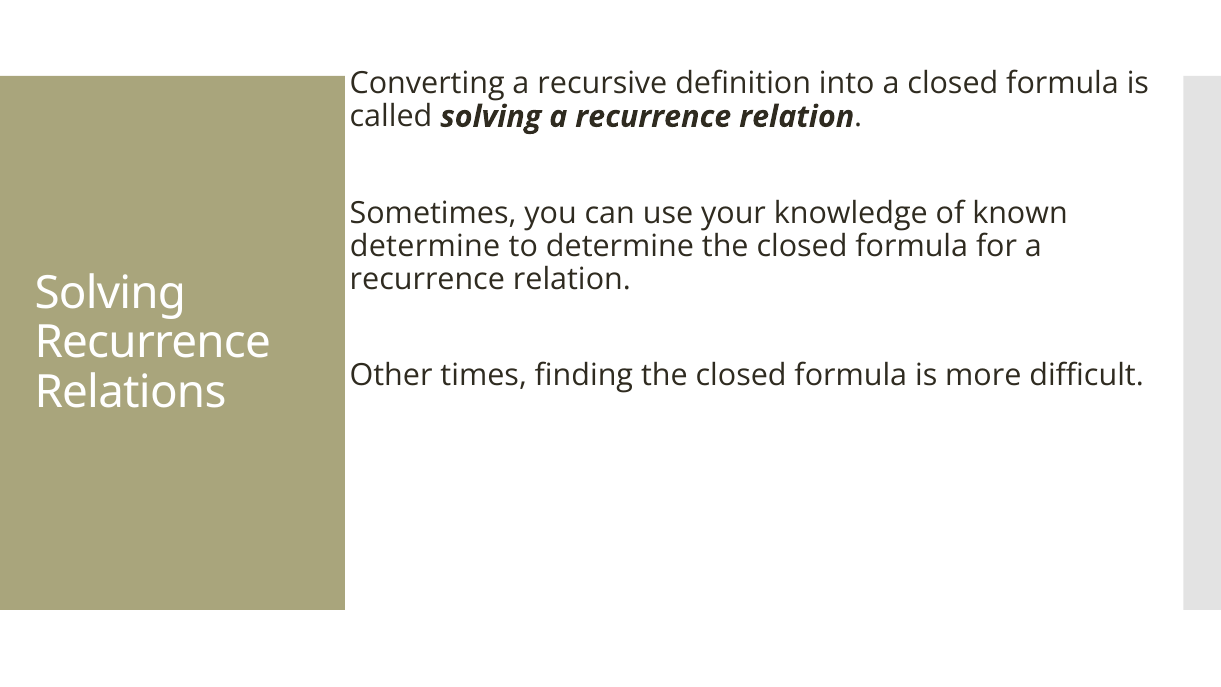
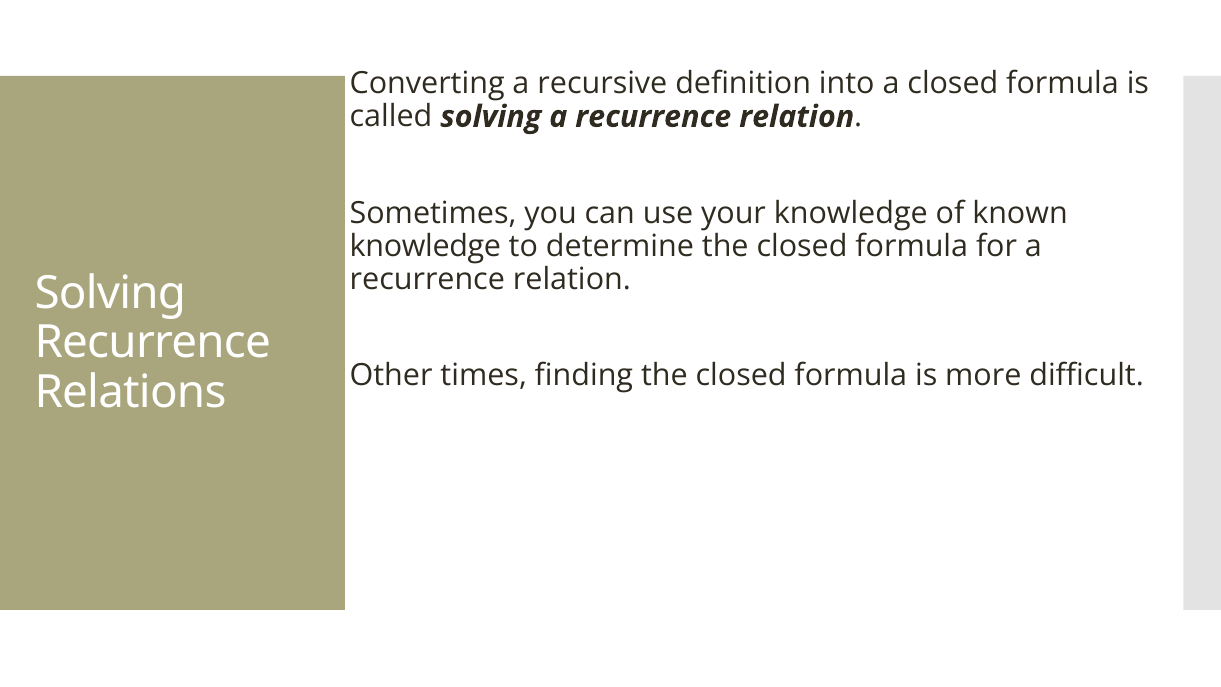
determine at (425, 246): determine -> knowledge
